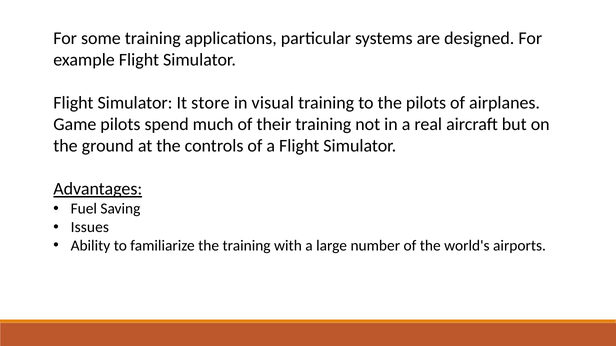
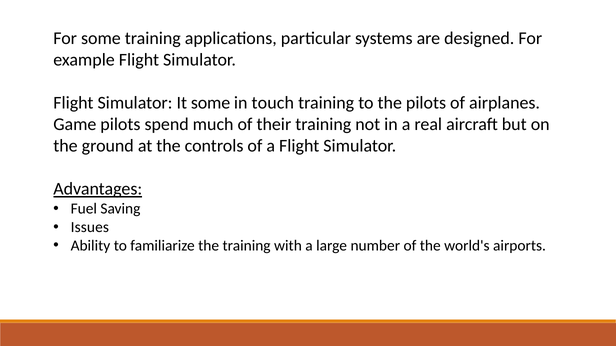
It store: store -> some
visual: visual -> touch
